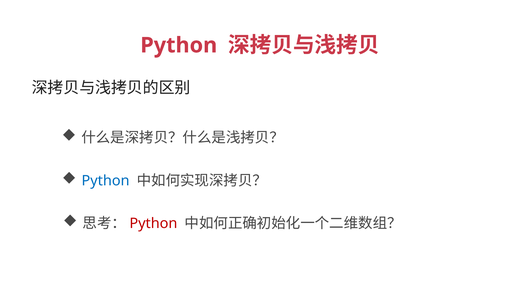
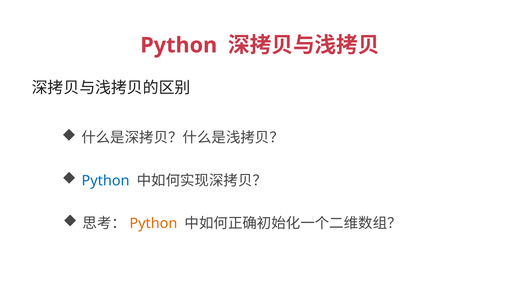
Python at (153, 224) colour: red -> orange
